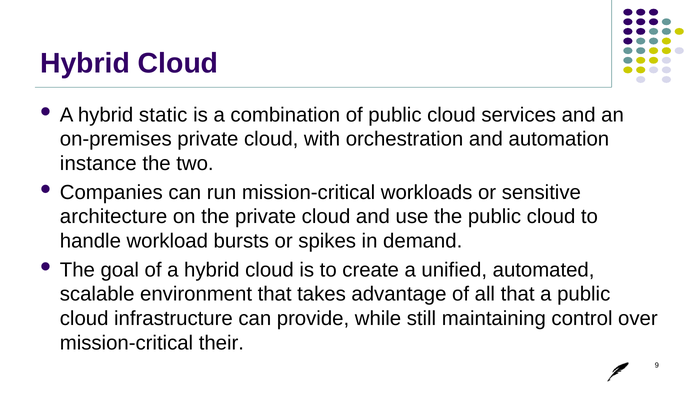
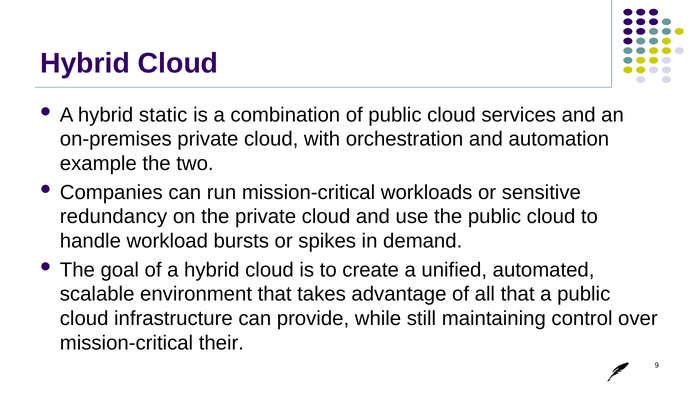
instance: instance -> example
architecture: architecture -> redundancy
